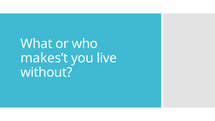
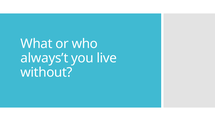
makes’t: makes’t -> always’t
